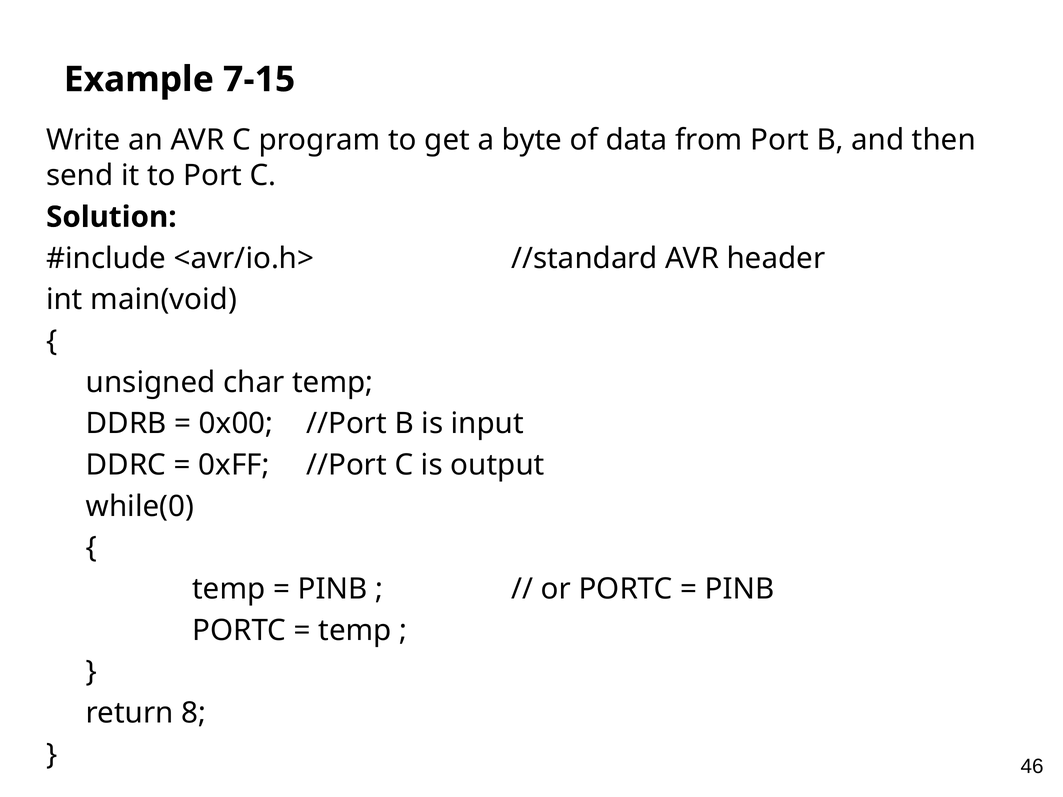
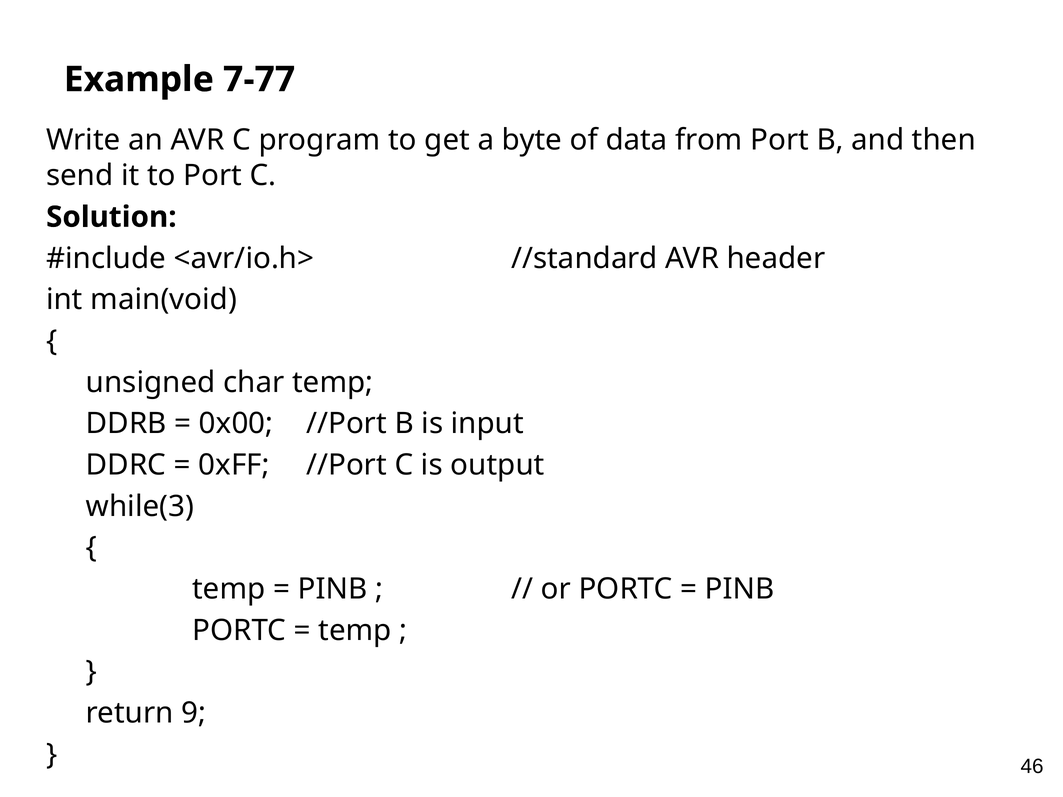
7-15: 7-15 -> 7-77
while(0: while(0 -> while(3
8: 8 -> 9
